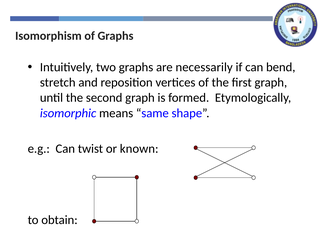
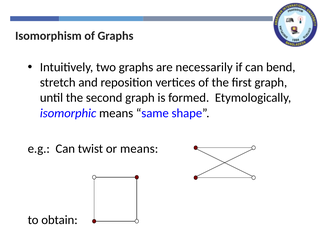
or known: known -> means
